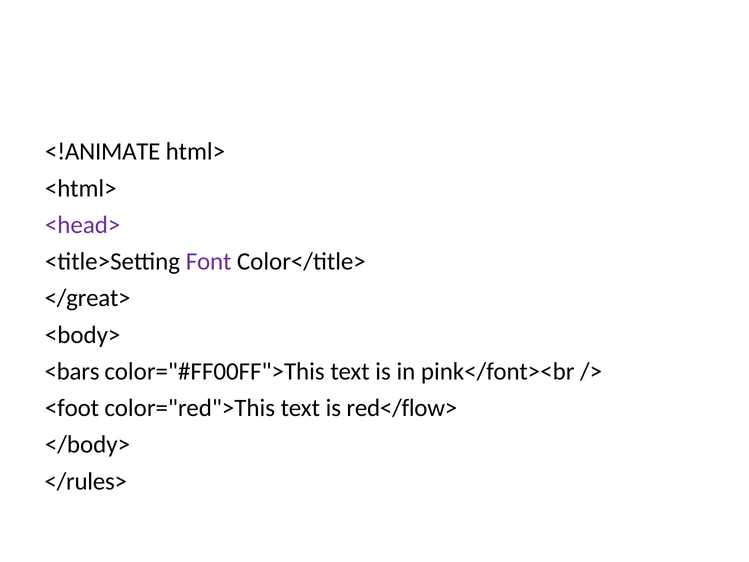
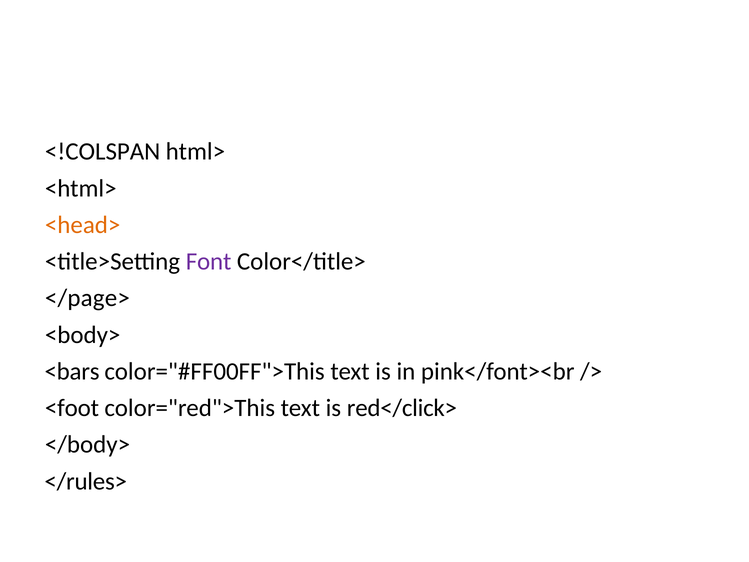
<!ANIMATE: <!ANIMATE -> <!COLSPAN
<head> colour: purple -> orange
</great>: </great> -> </page>
red</flow>: red</flow> -> red</click>
